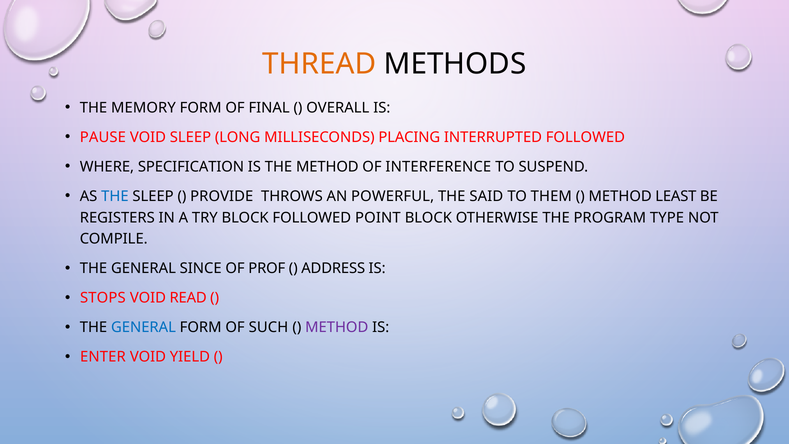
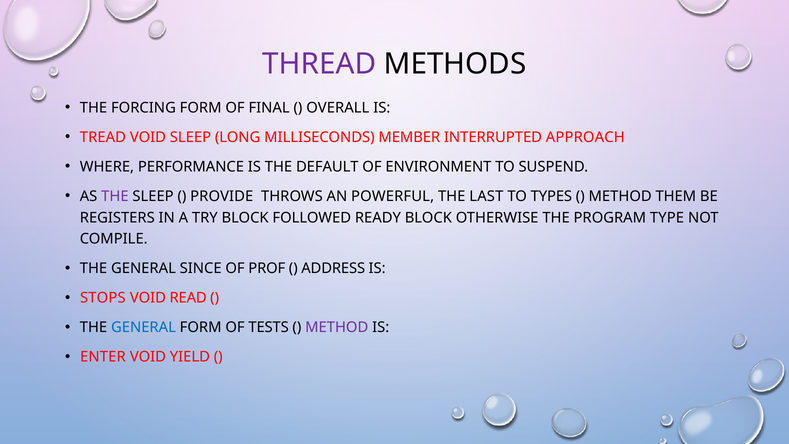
THREAD colour: orange -> purple
MEMORY: MEMORY -> FORCING
PAUSE: PAUSE -> TREAD
PLACING: PLACING -> MEMBER
INTERRUPTED FOLLOWED: FOLLOWED -> APPROACH
SPECIFICATION: SPECIFICATION -> PERFORMANCE
THE METHOD: METHOD -> DEFAULT
INTERFERENCE: INTERFERENCE -> ENVIRONMENT
THE at (115, 196) colour: blue -> purple
SAID: SAID -> LAST
THEM: THEM -> TYPES
LEAST: LEAST -> THEM
POINT: POINT -> READY
SUCH: SUCH -> TESTS
